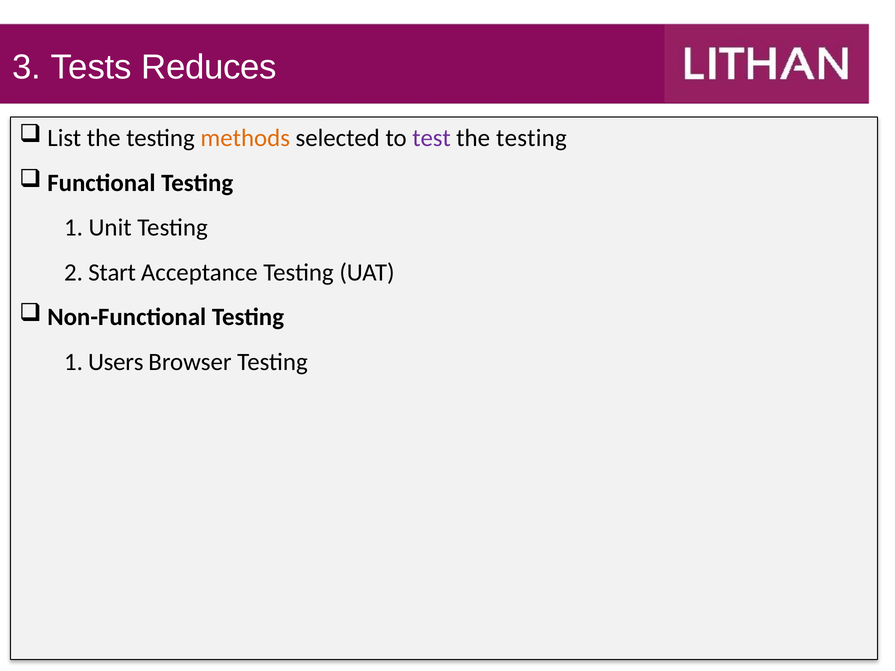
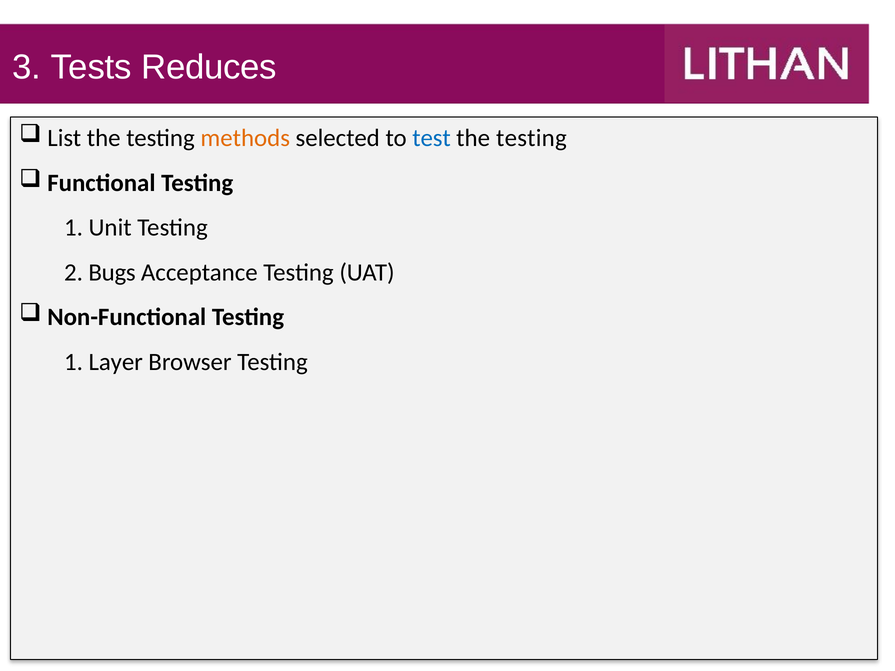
test colour: purple -> blue
Start: Start -> Bugs
Users: Users -> Layer
